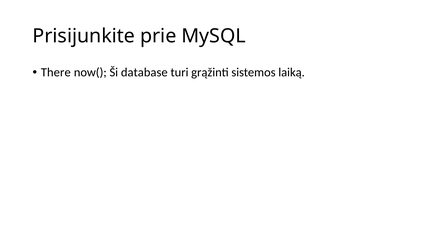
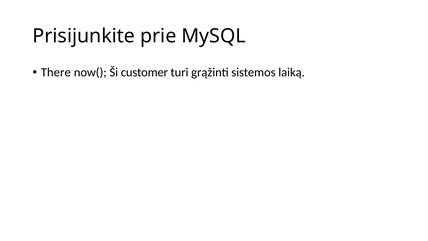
database: database -> customer
